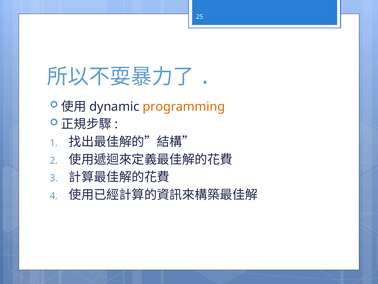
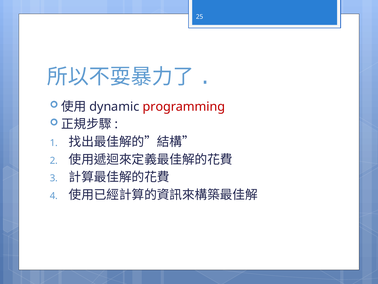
programming colour: orange -> red
